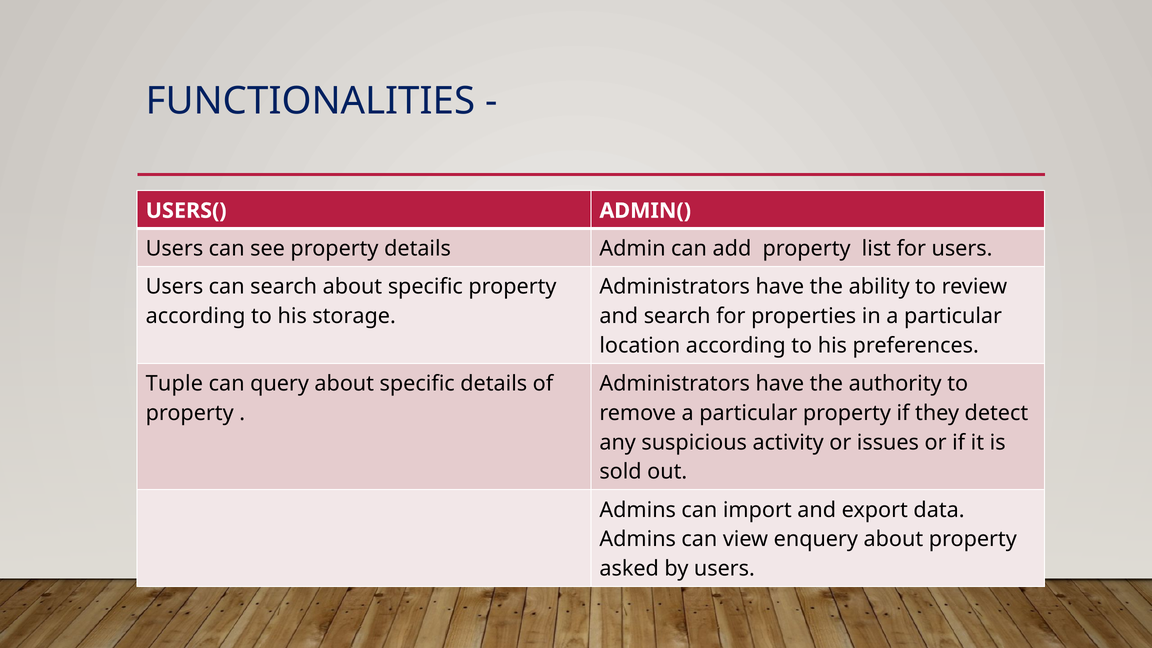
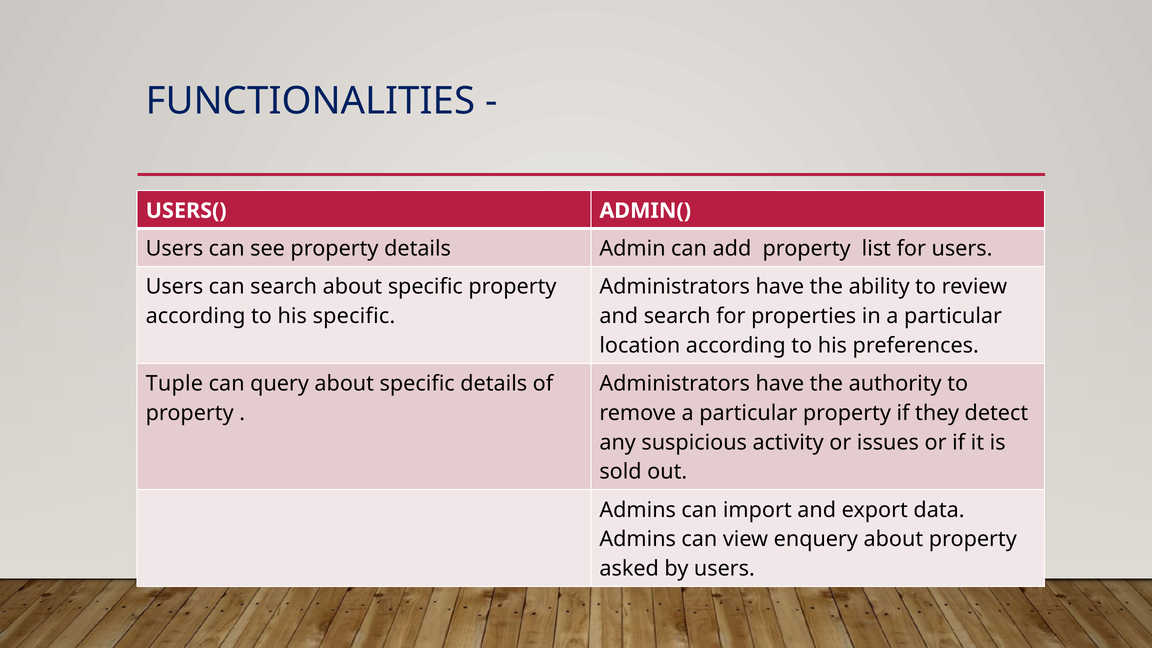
his storage: storage -> specific
